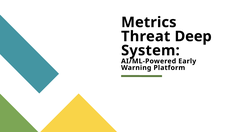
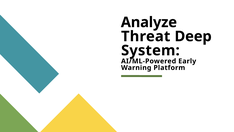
Metrics: Metrics -> Analyze
